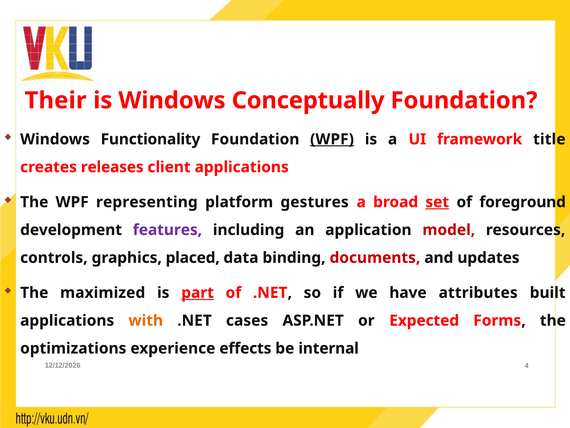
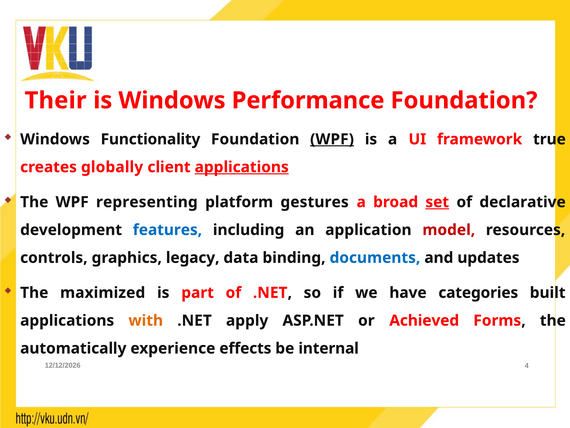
Conceptually: Conceptually -> Performance
title: title -> true
releases: releases -> globally
applications at (242, 167) underline: none -> present
foreground: foreground -> declarative
features colour: purple -> blue
placed: placed -> legacy
documents colour: red -> blue
part underline: present -> none
attributes: attributes -> categories
cases: cases -> apply
Expected: Expected -> Achieved
optimizations: optimizations -> automatically
